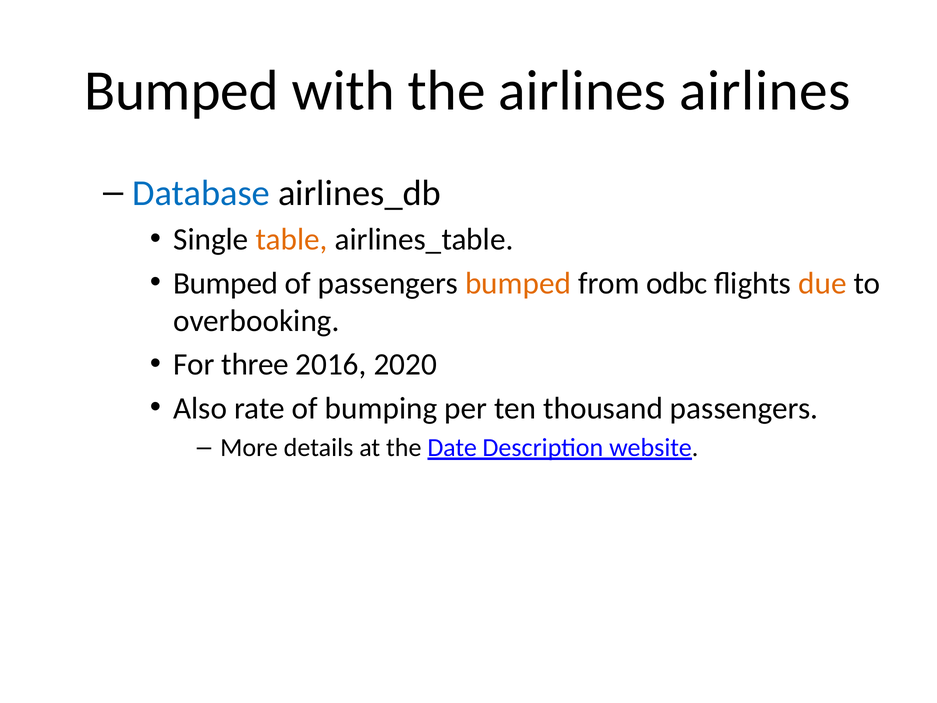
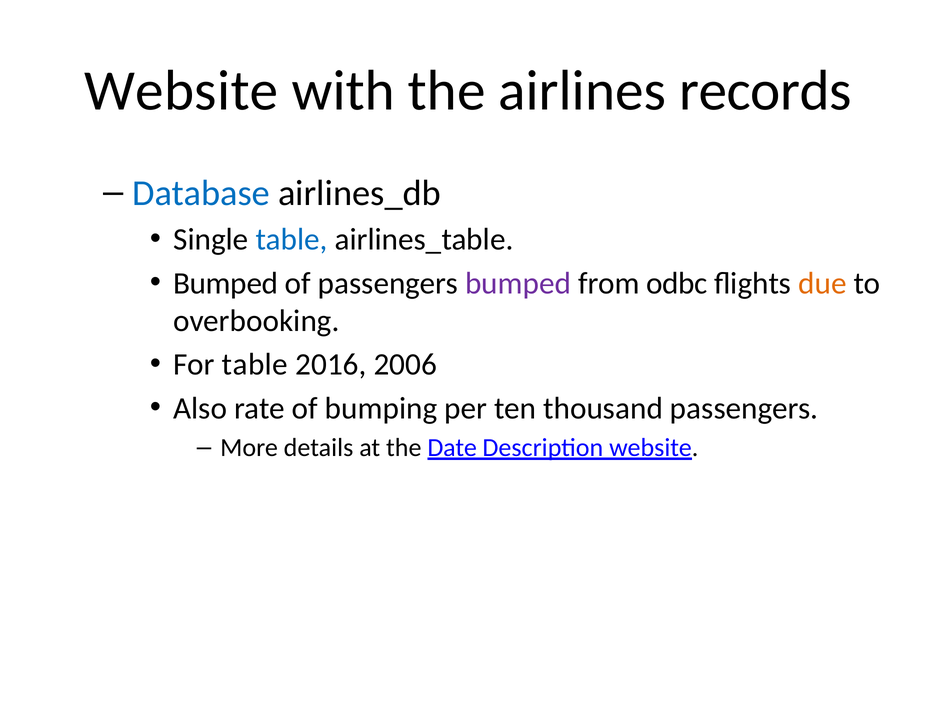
Bumped at (181, 91): Bumped -> Website
airlines airlines: airlines -> records
table at (292, 240) colour: orange -> blue
bumped at (518, 283) colour: orange -> purple
For three: three -> table
2020: 2020 -> 2006
